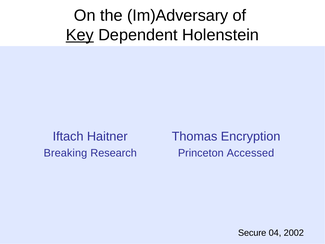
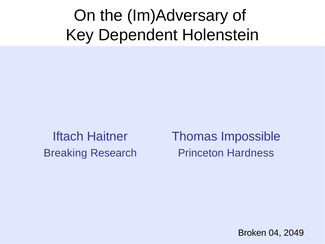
Key underline: present -> none
Encryption: Encryption -> Impossible
Accessed: Accessed -> Hardness
Secure: Secure -> Broken
2002: 2002 -> 2049
